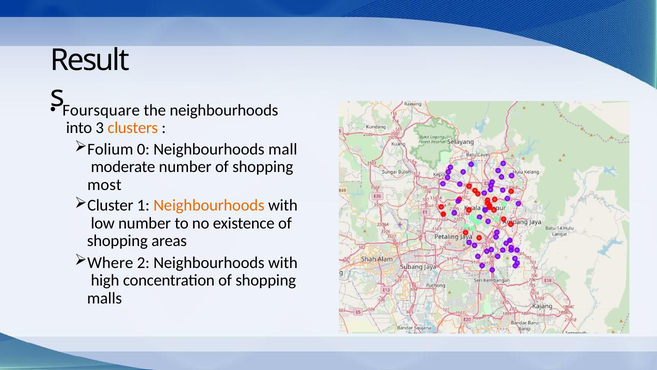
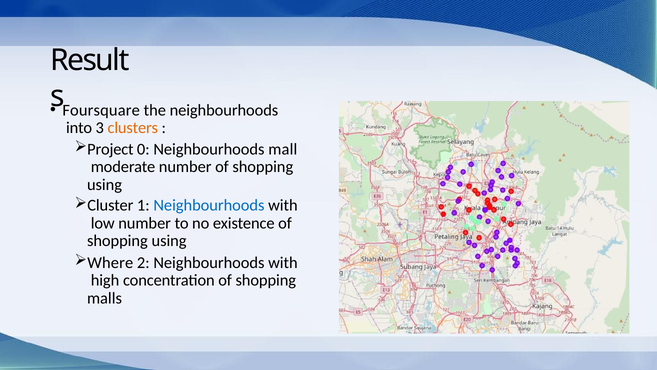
Folium: Folium -> Project
most at (104, 184): most -> using
Neighbourhoods at (209, 205) colour: orange -> blue
areas at (169, 241): areas -> using
